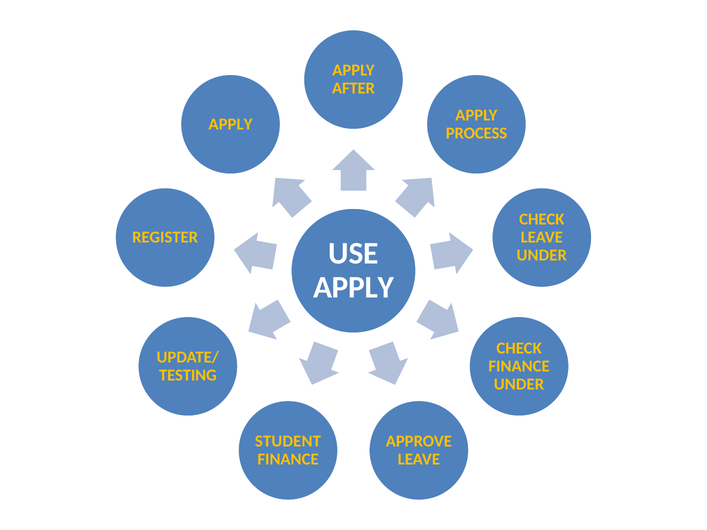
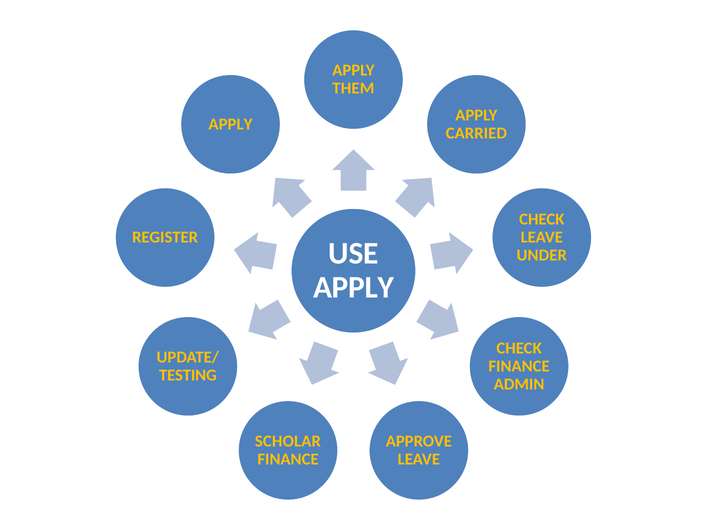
AFTER: AFTER -> THEM
PROCESS: PROCESS -> CARRIED
UNDER at (519, 384): UNDER -> ADMIN
STUDENT: STUDENT -> SCHOLAR
